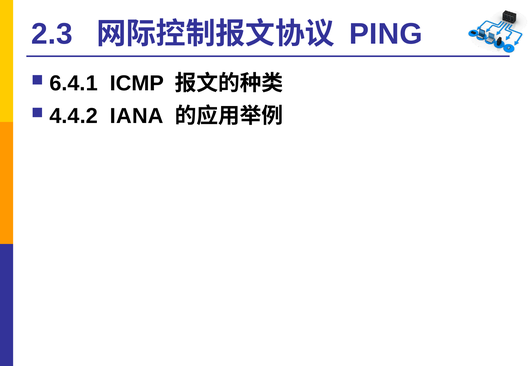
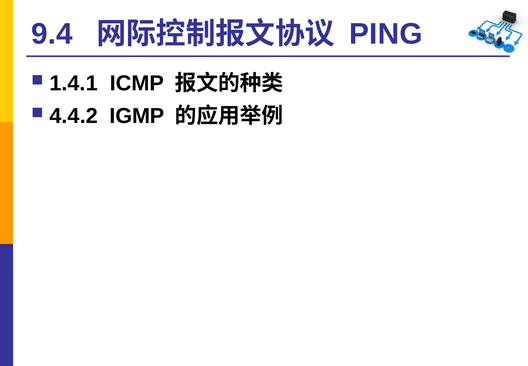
2.3: 2.3 -> 9.4
6.4.1: 6.4.1 -> 1.4.1
IANA: IANA -> IGMP
